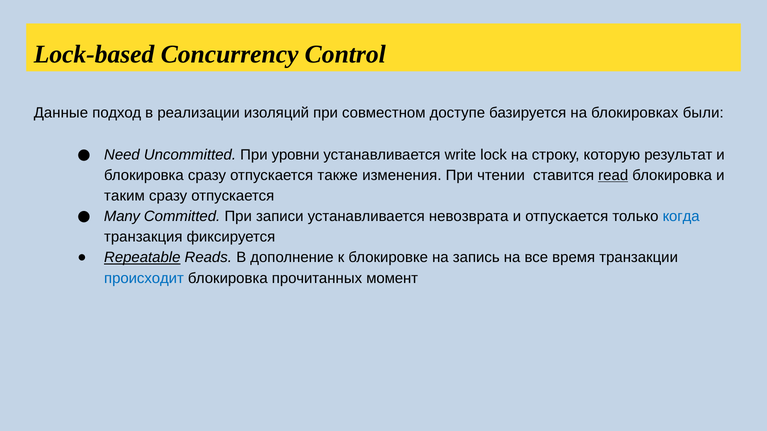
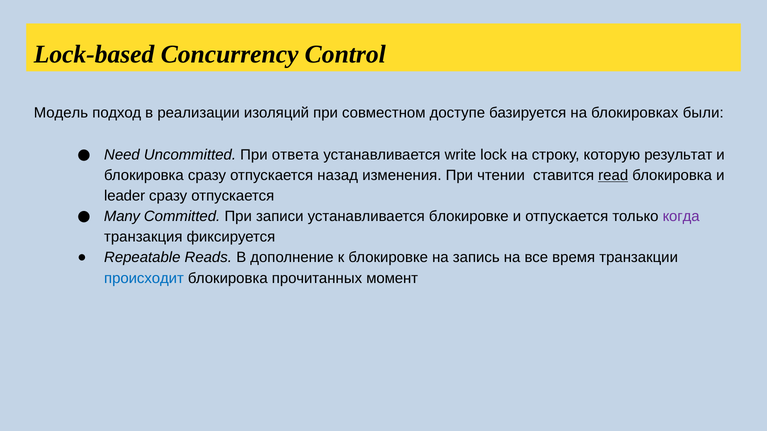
Данные: Данные -> Модель
уровни: уровни -> ответа
также: также -> назад
таким: таким -> leader
устанавливается невозврата: невозврата -> блокировке
когда colour: blue -> purple
Repeatable underline: present -> none
